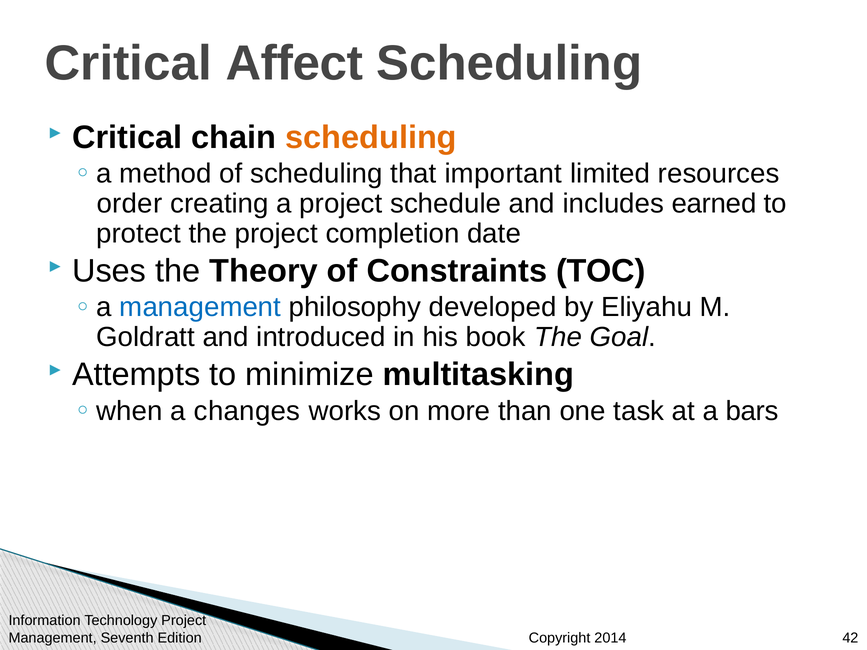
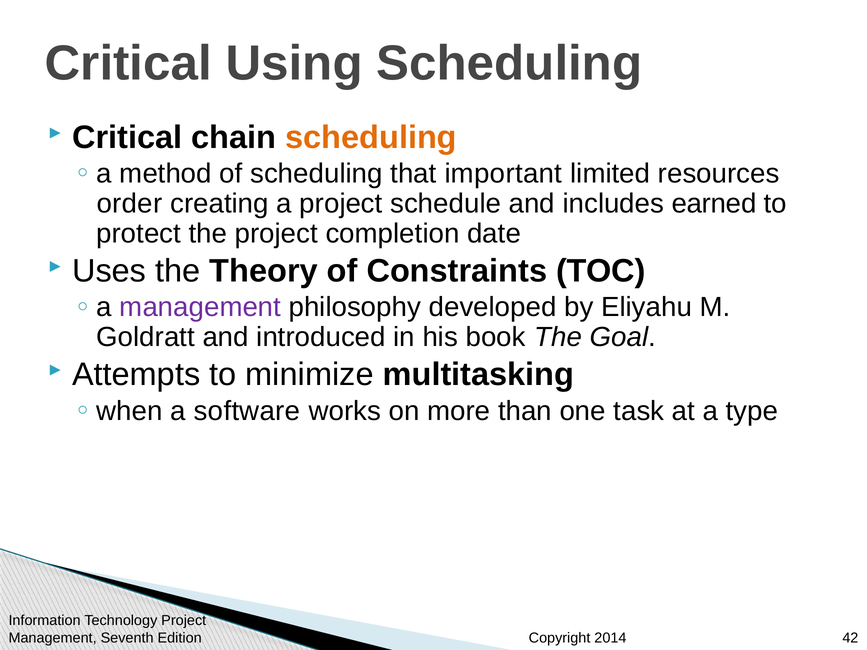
Affect: Affect -> Using
management at (200, 307) colour: blue -> purple
changes: changes -> software
bars: bars -> type
